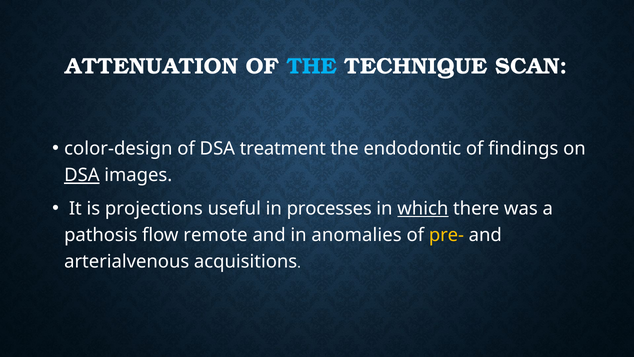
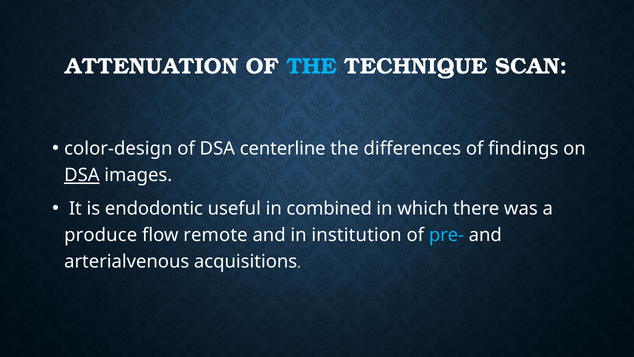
treatment: treatment -> centerline
endodontic: endodontic -> differences
projections: projections -> endodontic
processes: processes -> combined
which underline: present -> none
pathosis: pathosis -> produce
anomalies: anomalies -> institution
pre- colour: yellow -> light blue
